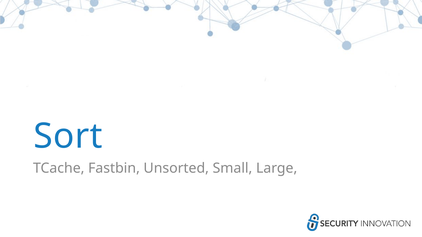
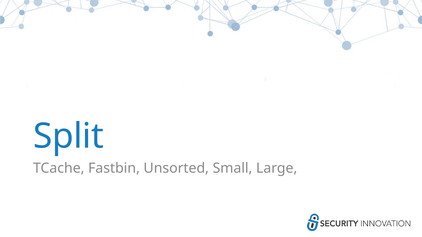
Sort: Sort -> Split
